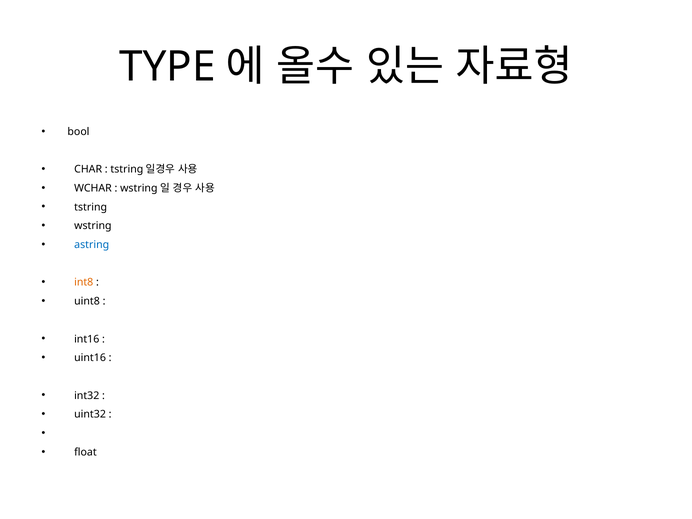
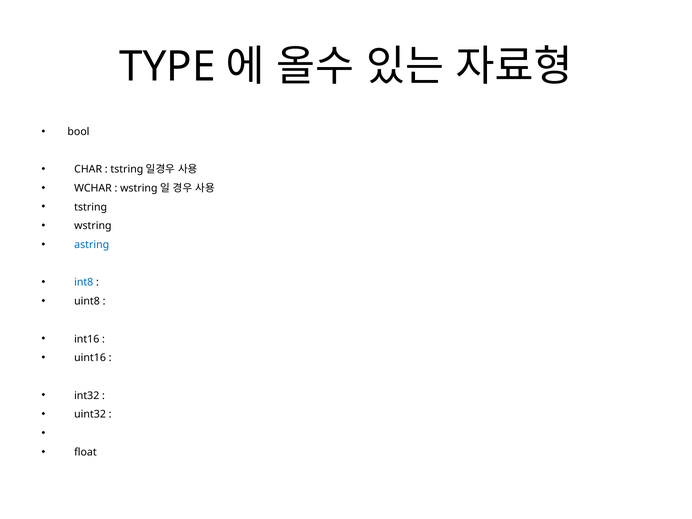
int8 colour: orange -> blue
